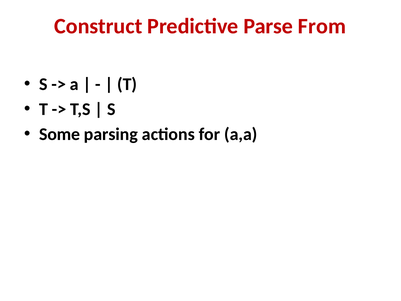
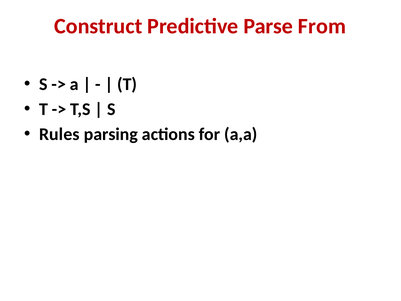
Some: Some -> Rules
